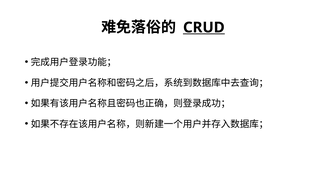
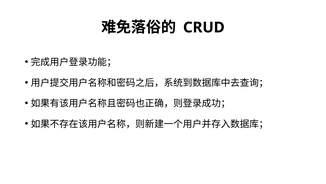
CRUD underline: present -> none
